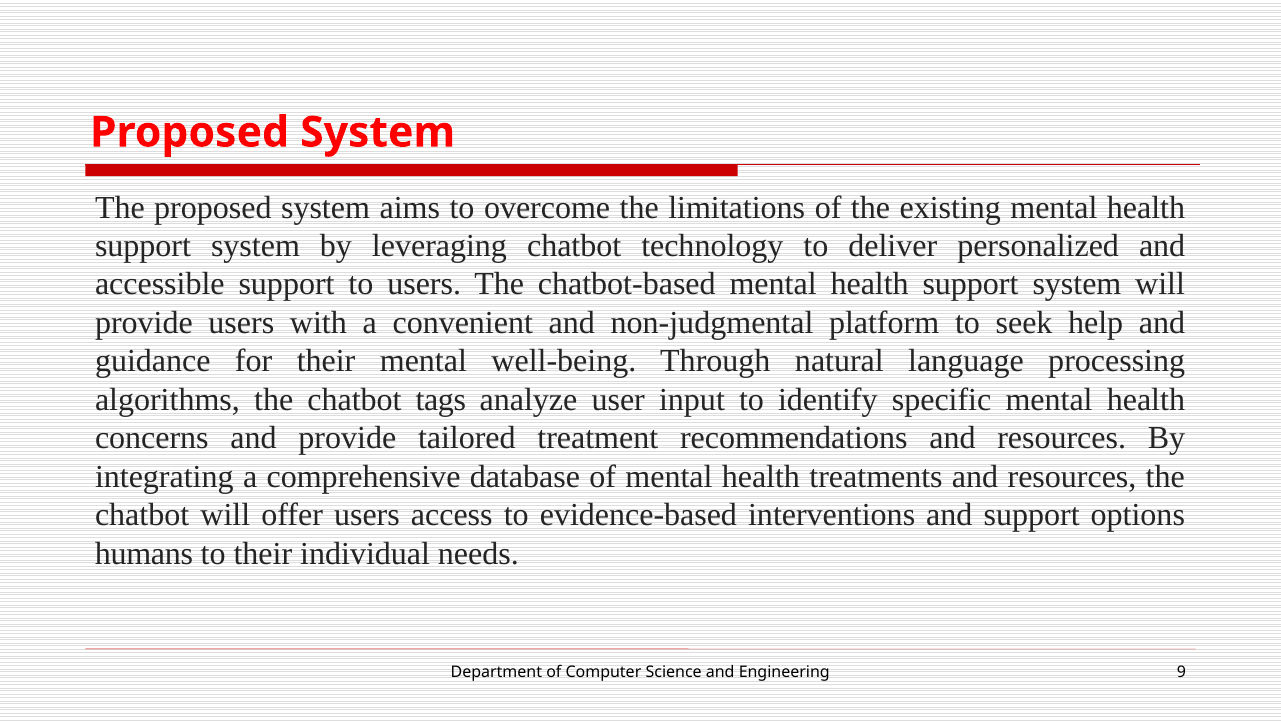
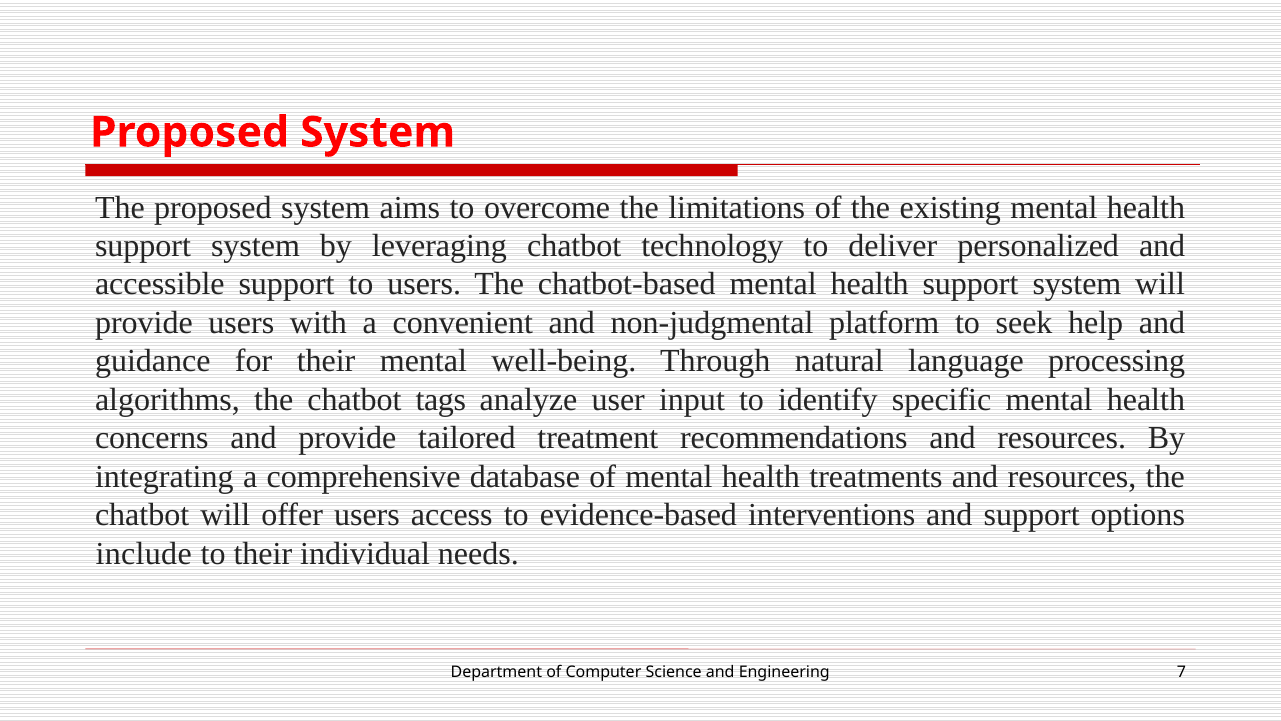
humans: humans -> include
9: 9 -> 7
